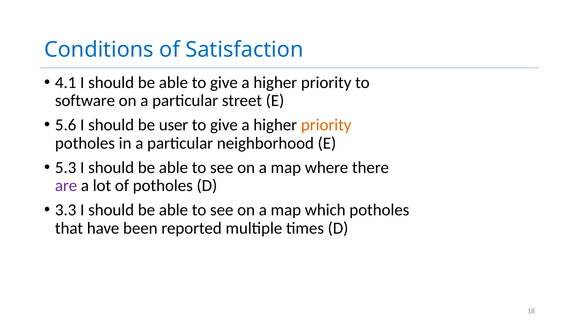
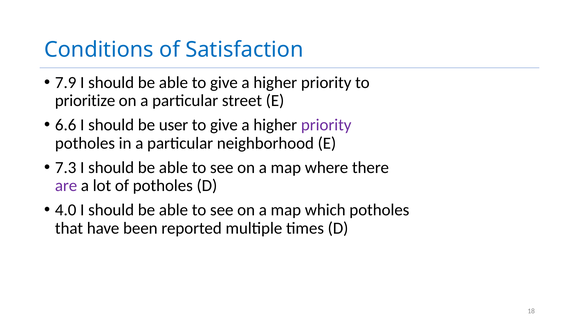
4.1: 4.1 -> 7.9
software: software -> prioritize
5.6: 5.6 -> 6.6
priority at (326, 125) colour: orange -> purple
5.3: 5.3 -> 7.3
3.3: 3.3 -> 4.0
